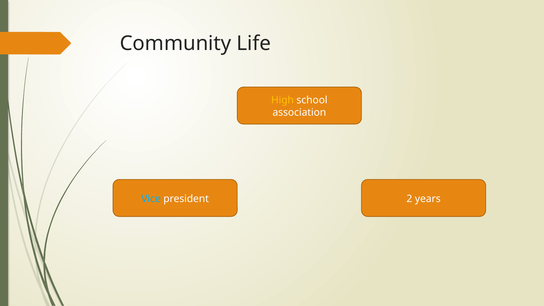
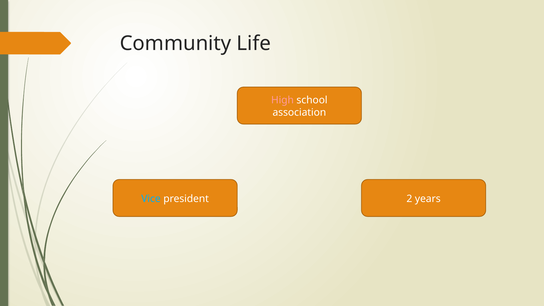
High colour: yellow -> pink
